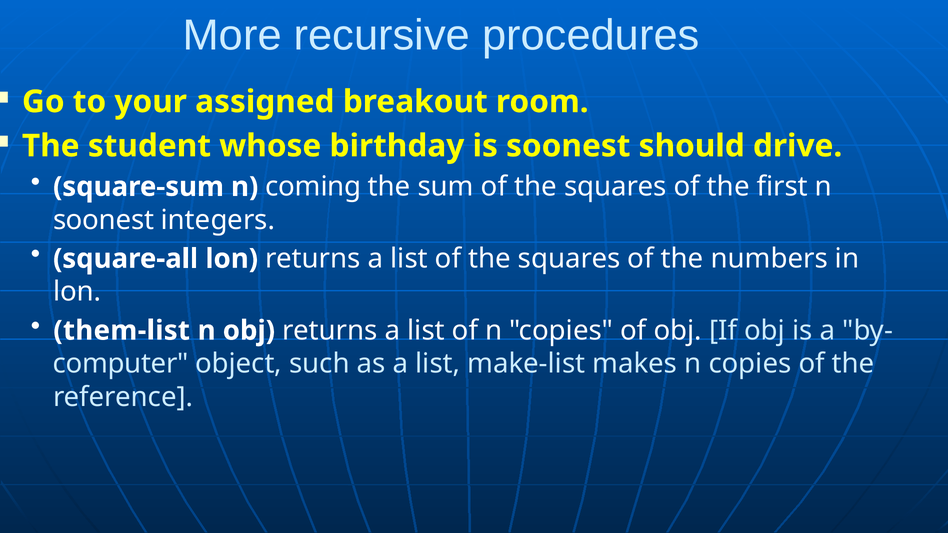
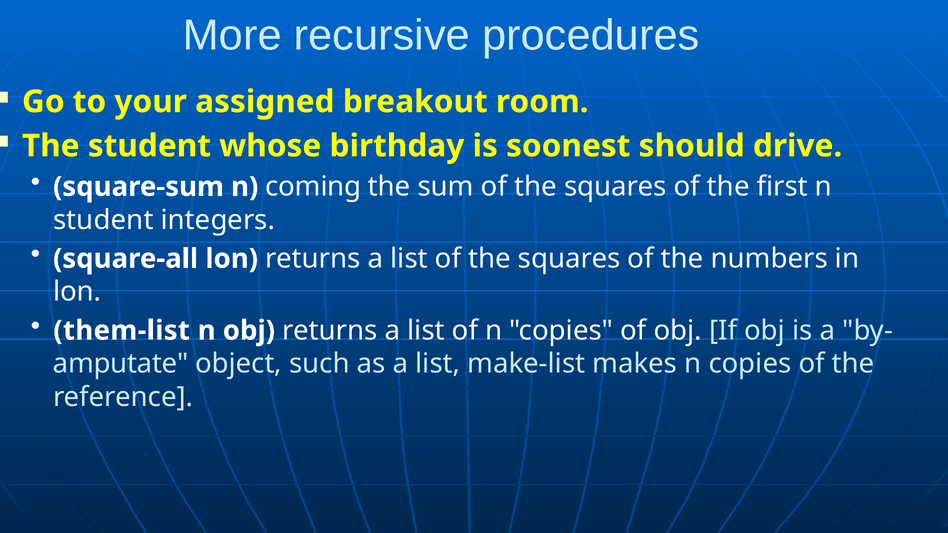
soonest at (104, 220): soonest -> student
computer: computer -> amputate
